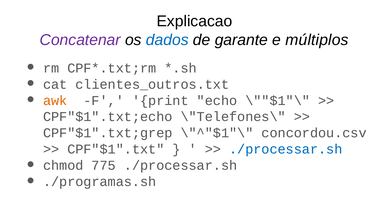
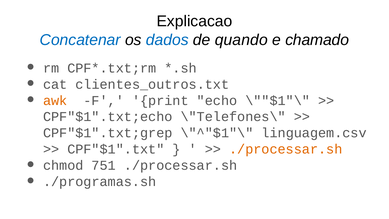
Concatenar colour: purple -> blue
garante: garante -> quando
múltiplos: múltiplos -> chamado
concordou.csv: concordou.csv -> linguagem.csv
./processar.sh at (286, 149) colour: blue -> orange
775: 775 -> 751
